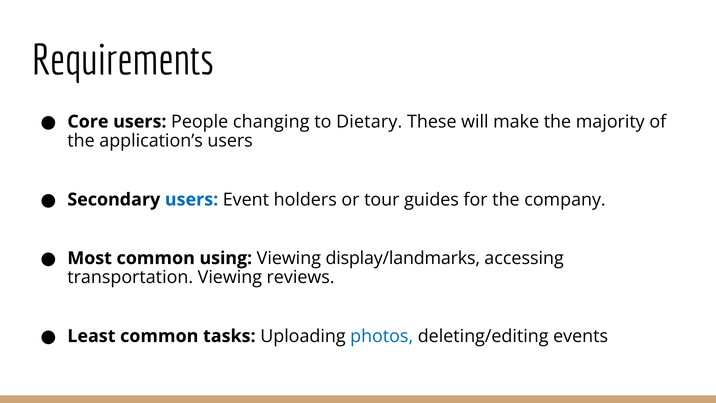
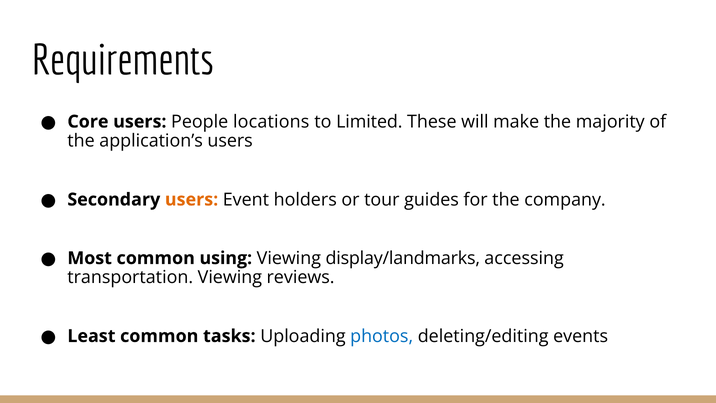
changing: changing -> locations
Dietary: Dietary -> Limited
users at (192, 199) colour: blue -> orange
